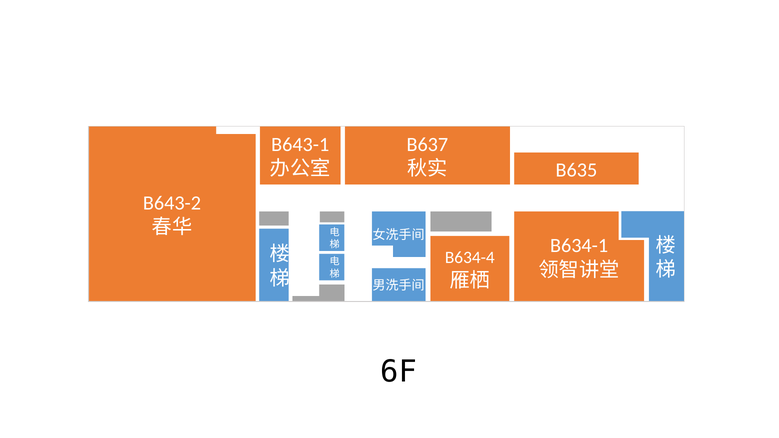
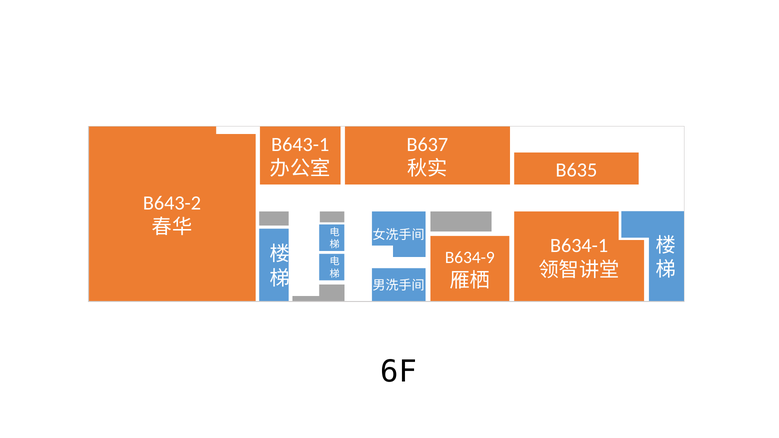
B634-4: B634-4 -> B634-9
